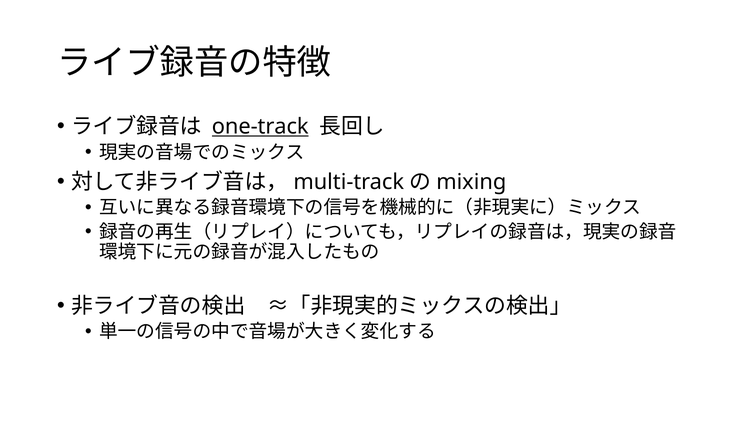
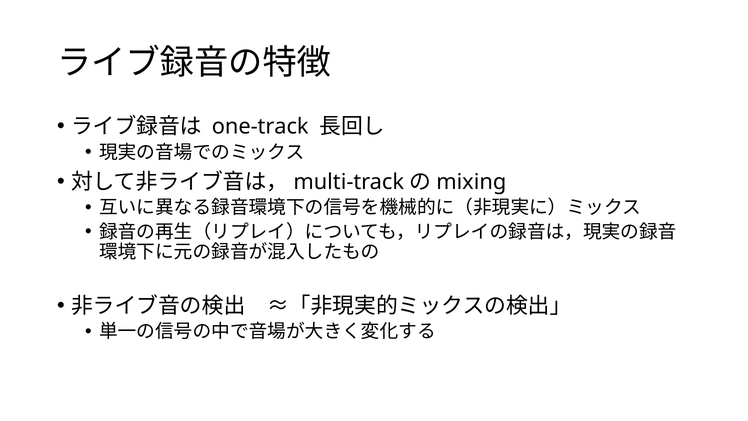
one-track underline: present -> none
